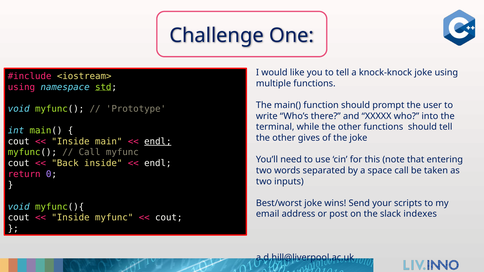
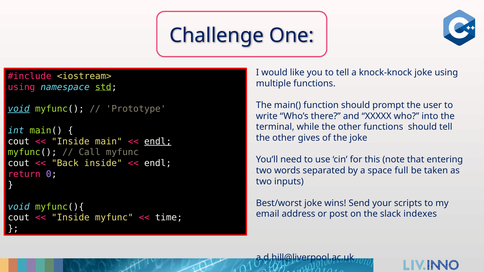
void at (19, 109) underline: none -> present
space call: call -> full
cout at (169, 218): cout -> time
